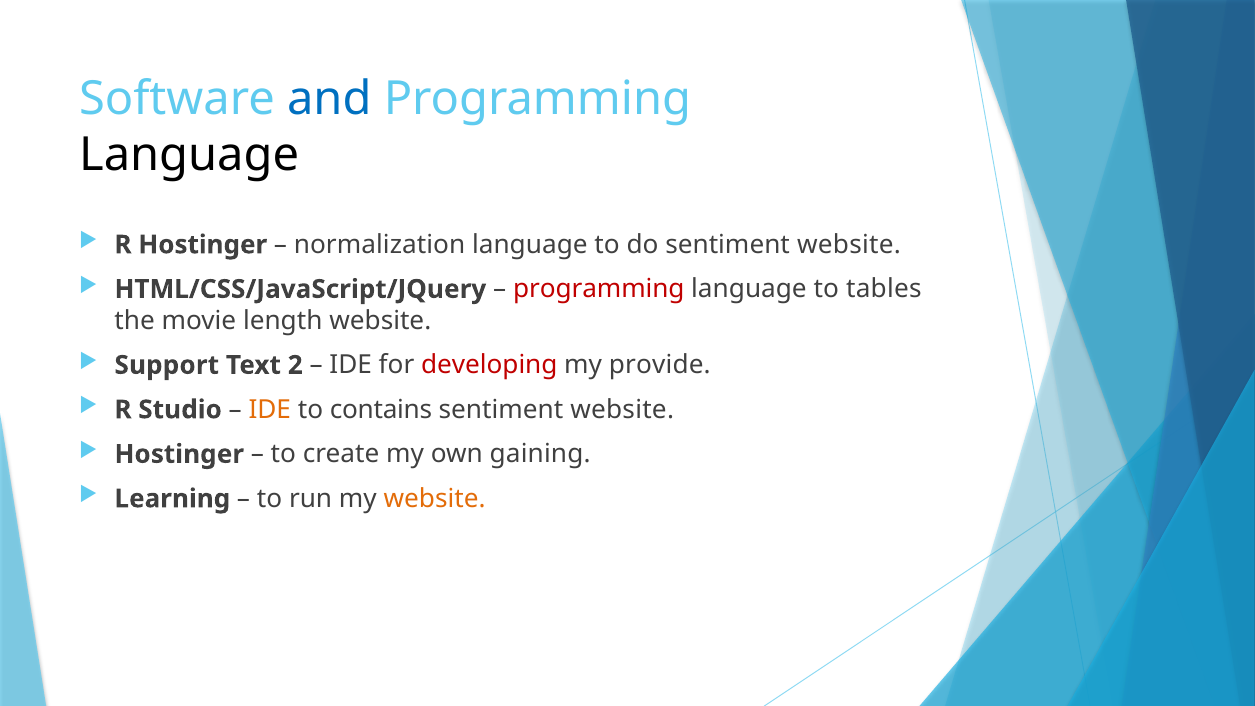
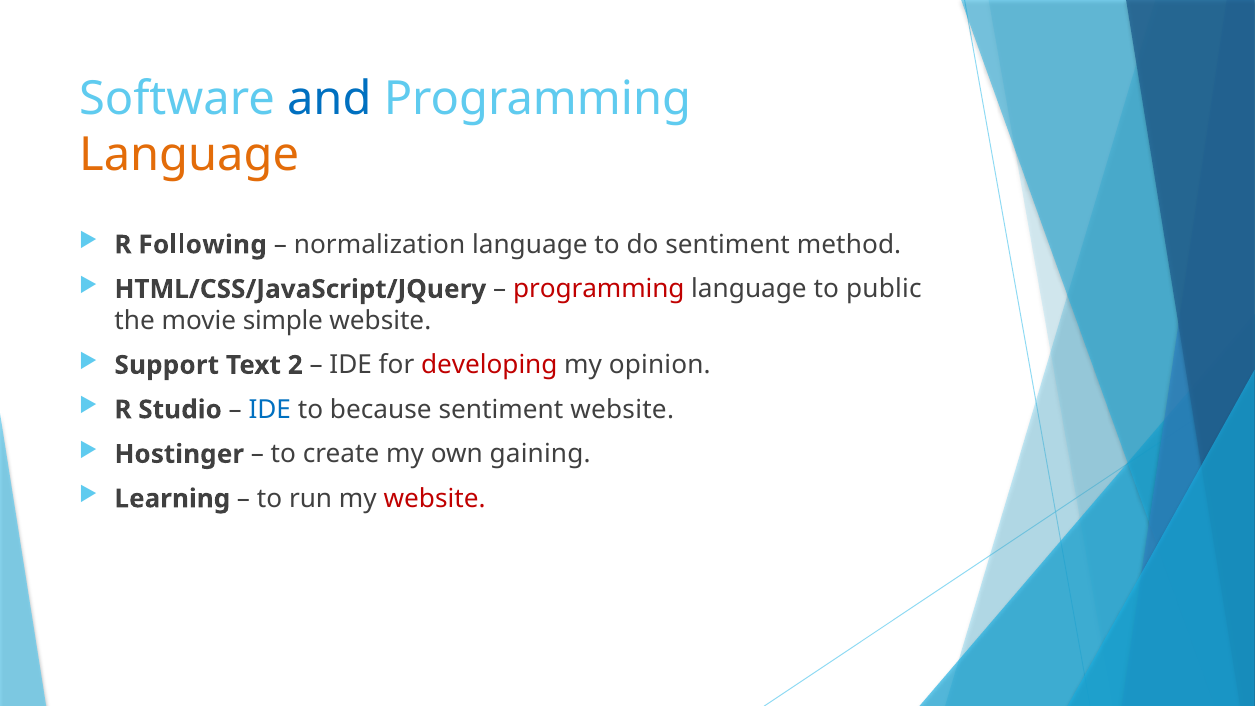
Language at (189, 155) colour: black -> orange
R Hostinger: Hostinger -> Following
do sentiment website: website -> method
tables: tables -> public
length: length -> simple
provide: provide -> opinion
IDE at (270, 410) colour: orange -> blue
contains: contains -> because
website at (435, 499) colour: orange -> red
